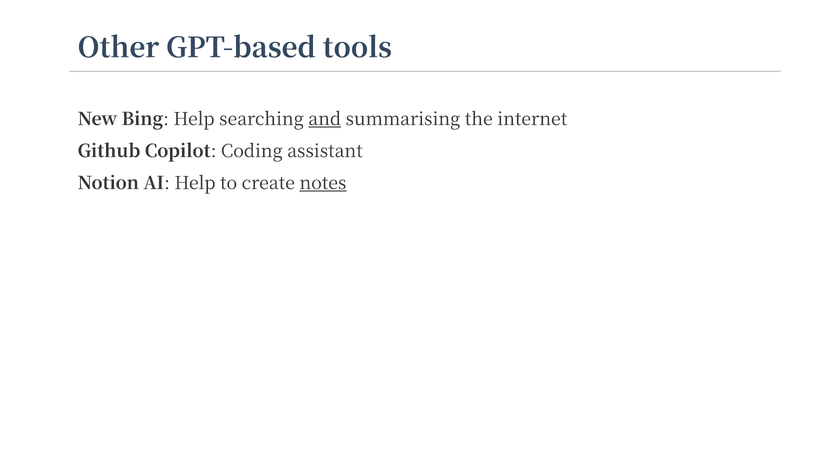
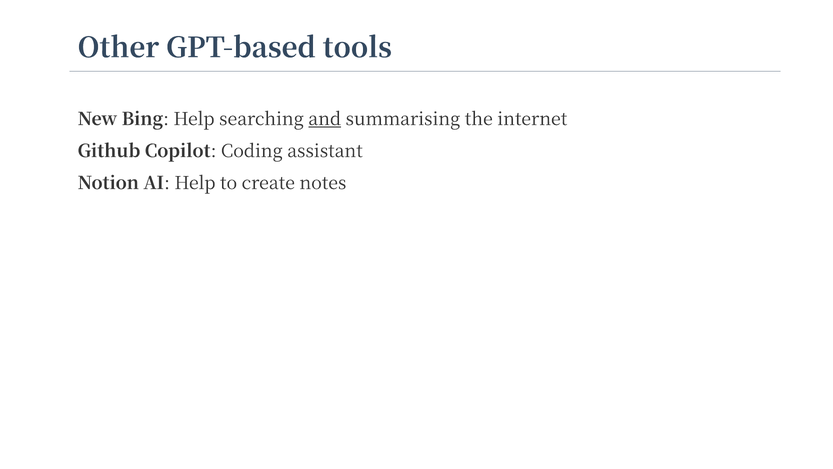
notes underline: present -> none
